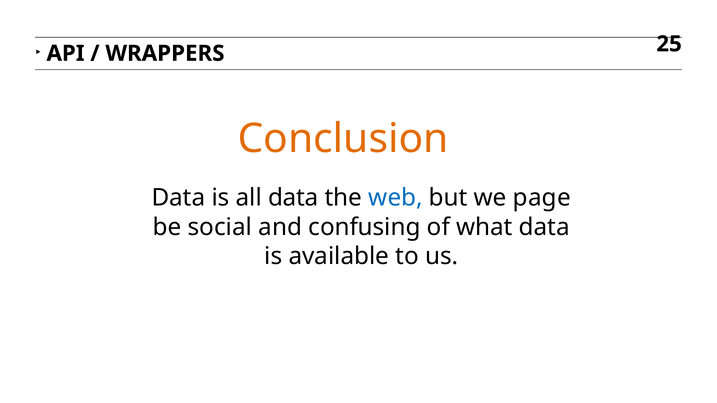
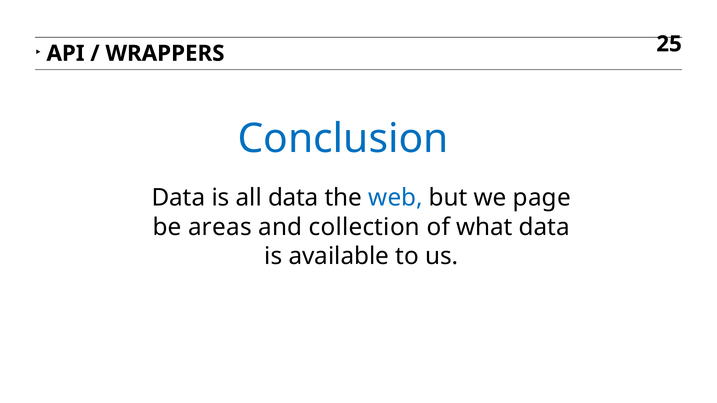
Conclusion colour: orange -> blue
social: social -> areas
confusing: confusing -> collection
